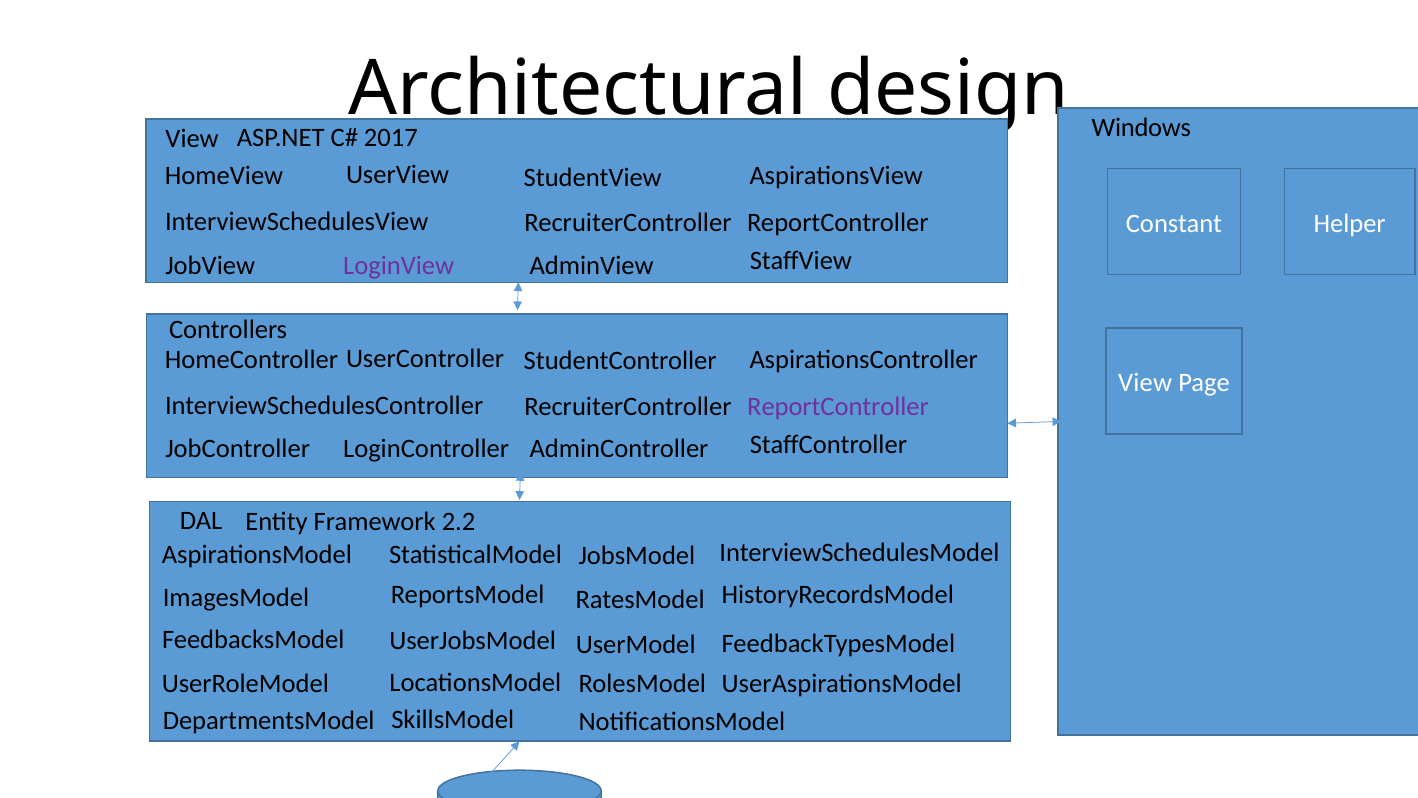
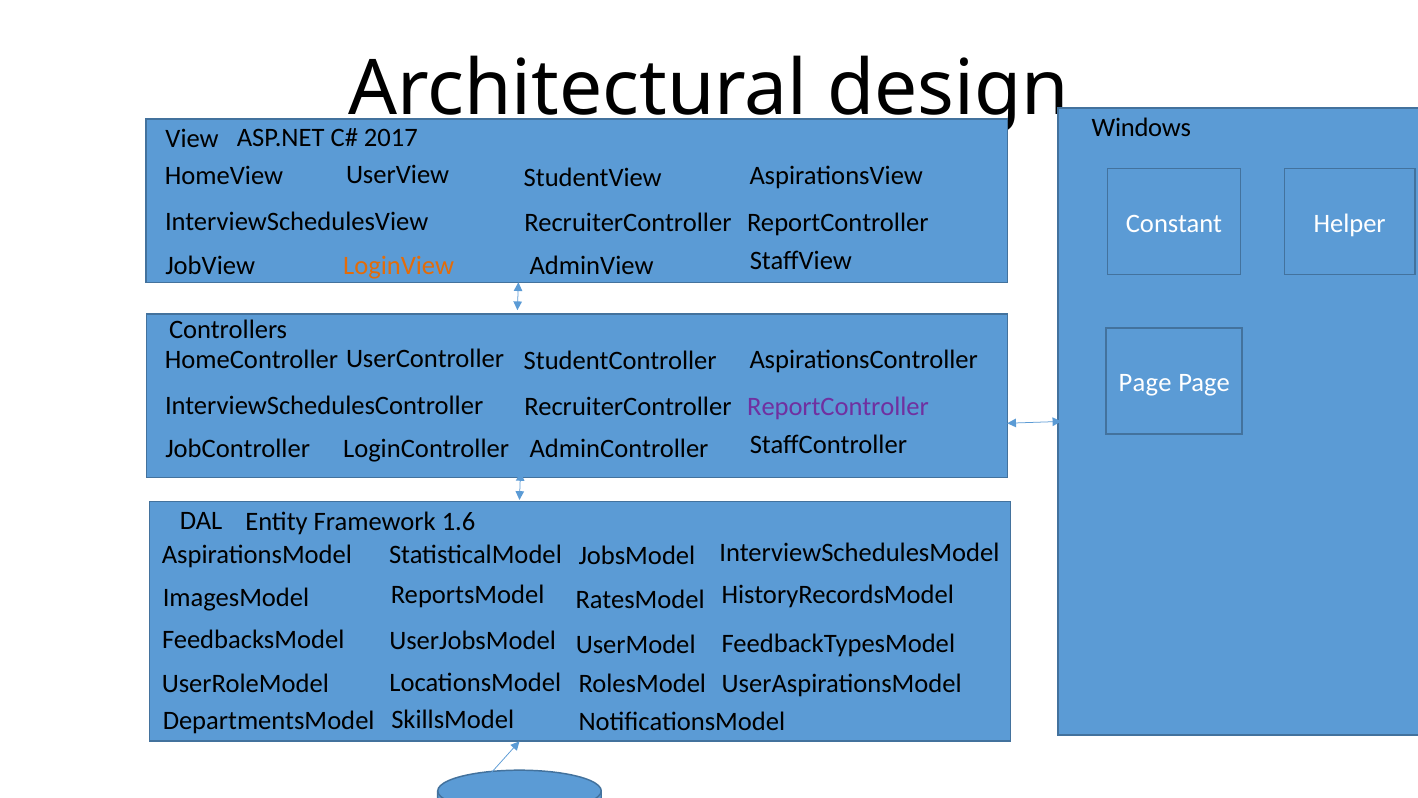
LoginView colour: purple -> orange
View at (1145, 383): View -> Page
2.2: 2.2 -> 1.6
